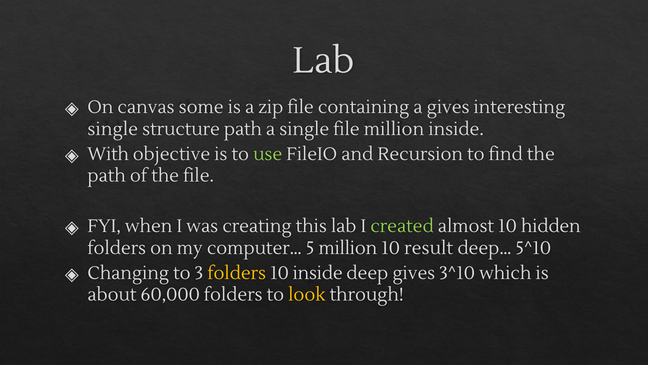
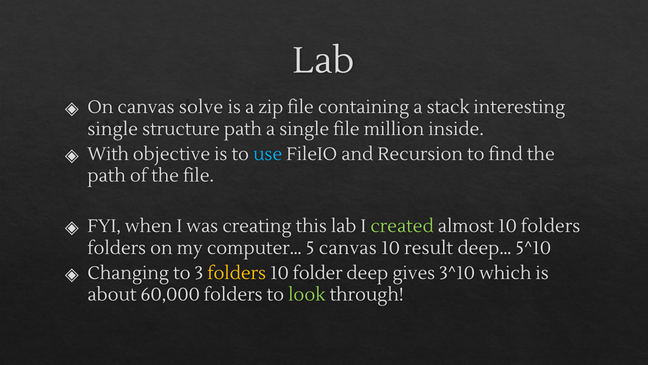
some: some -> solve
a gives: gives -> stack
use colour: light green -> light blue
10 hidden: hidden -> folders
5 million: million -> canvas
10 inside: inside -> folder
look colour: yellow -> light green
